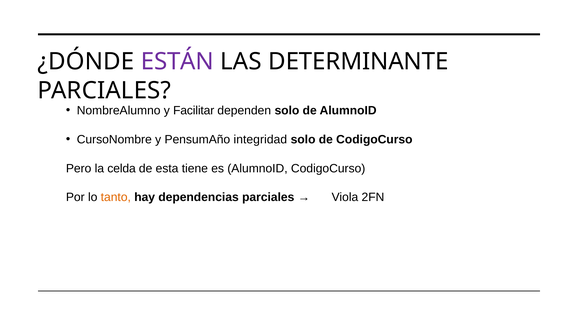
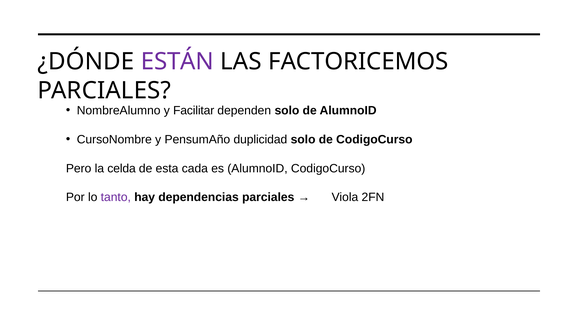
DETERMINANTE: DETERMINANTE -> FACTORICEMOS
integridad: integridad -> duplicidad
tiene: tiene -> cada
tanto colour: orange -> purple
